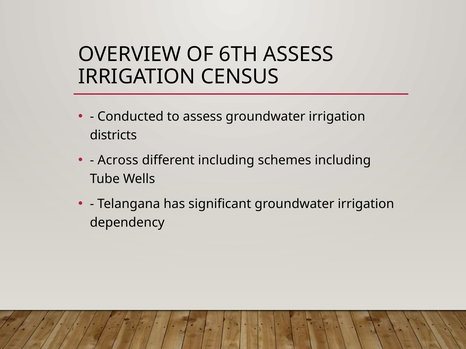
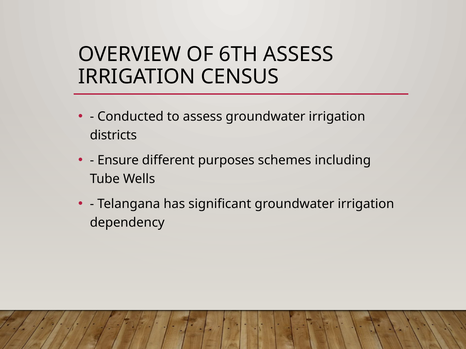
Across: Across -> Ensure
different including: including -> purposes
